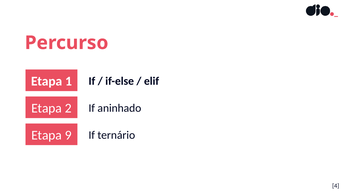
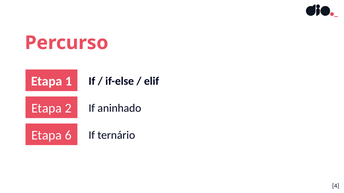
9: 9 -> 6
